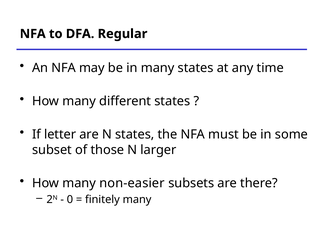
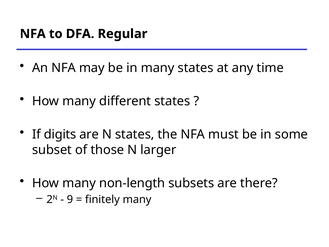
letter: letter -> digits
non-easier: non-easier -> non-length
0: 0 -> 9
